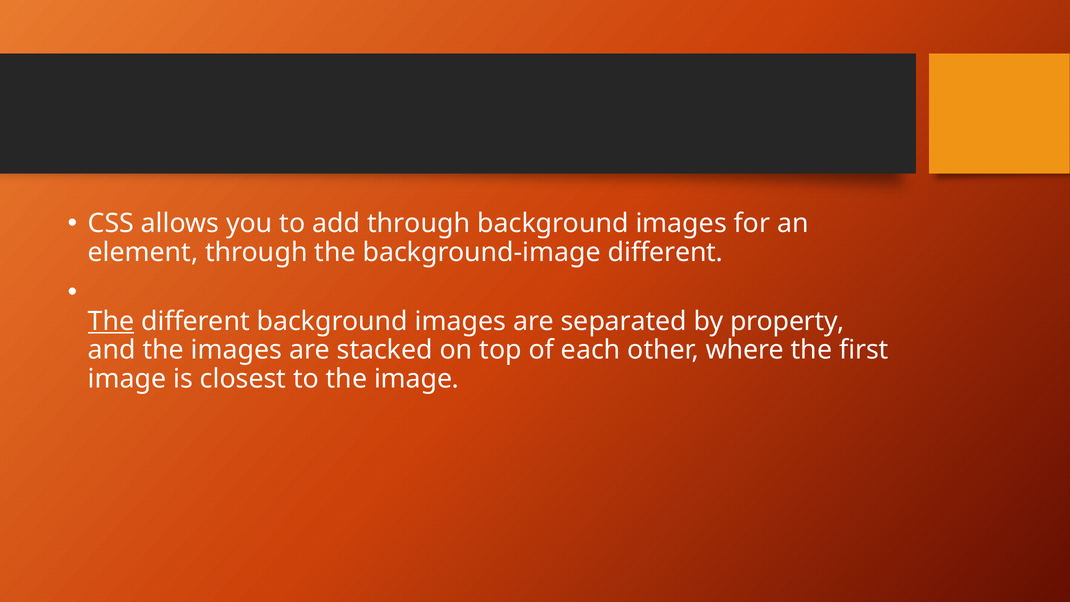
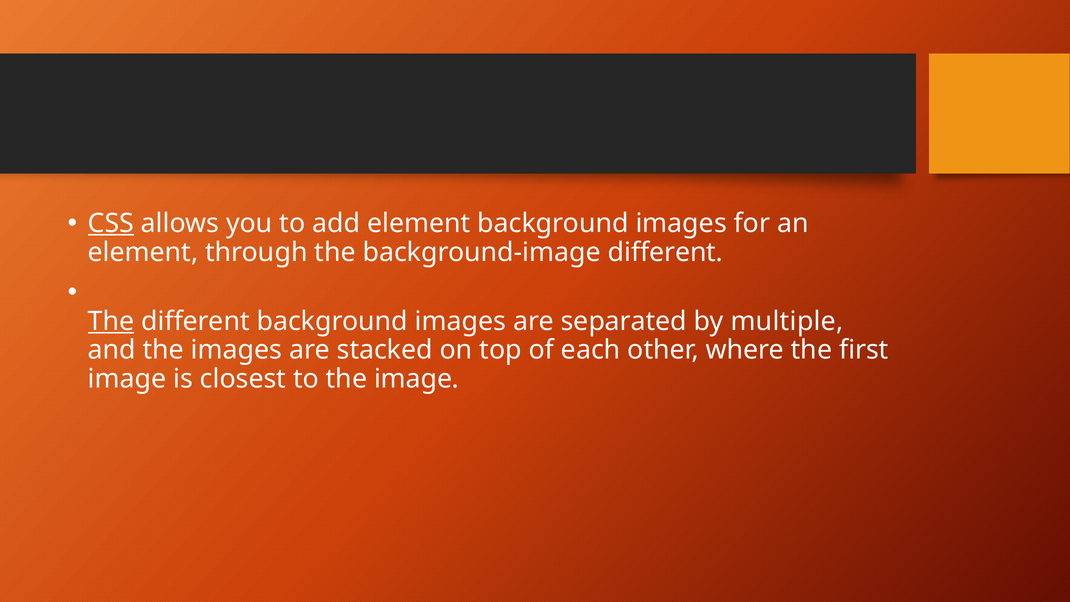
CSS underline: none -> present
add through: through -> element
property: property -> multiple
